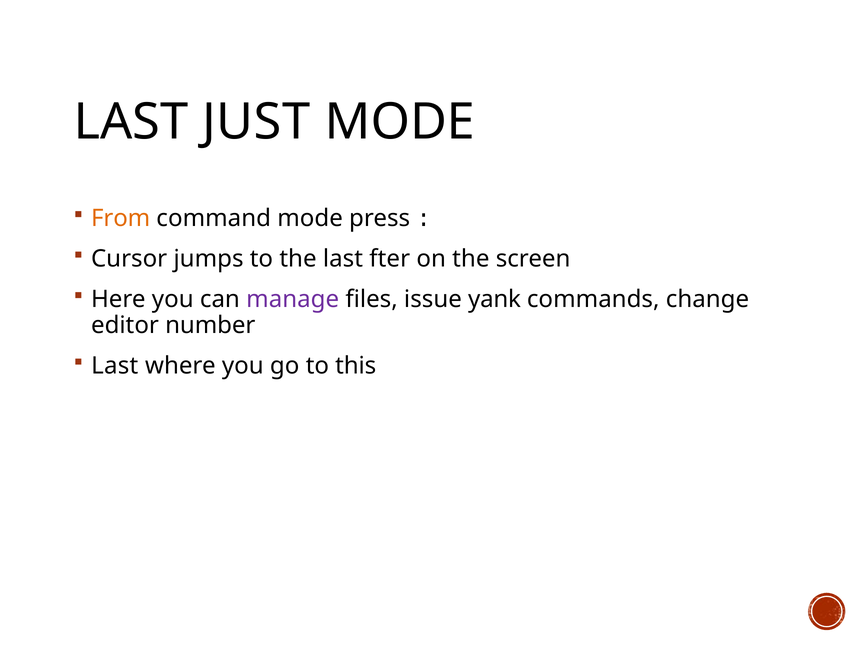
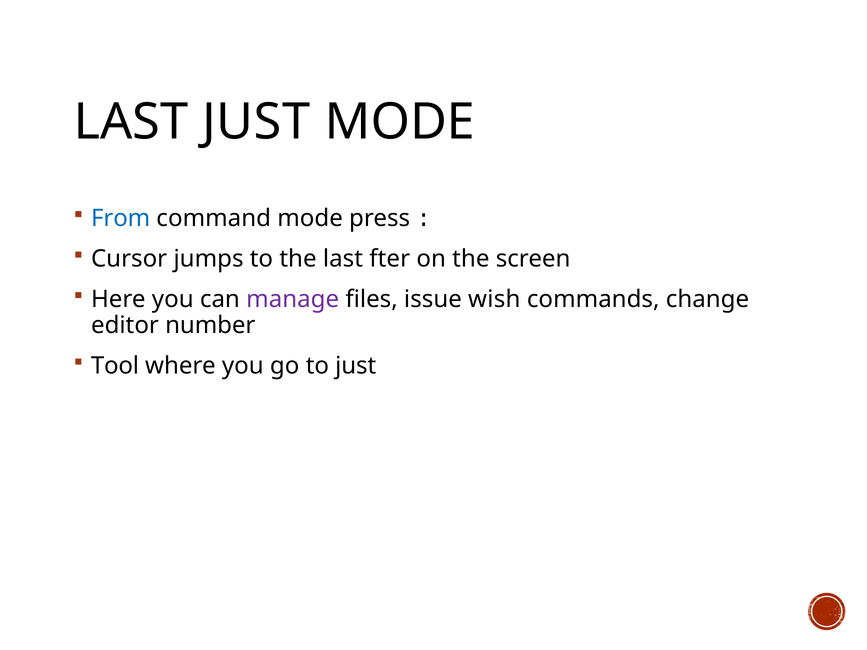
From colour: orange -> blue
yank: yank -> wish
Last at (115, 366): Last -> Tool
to this: this -> just
